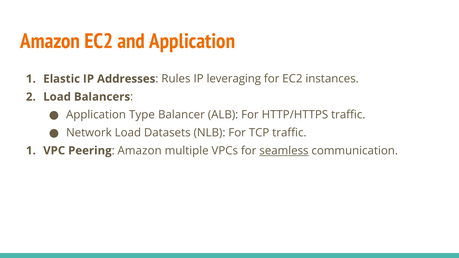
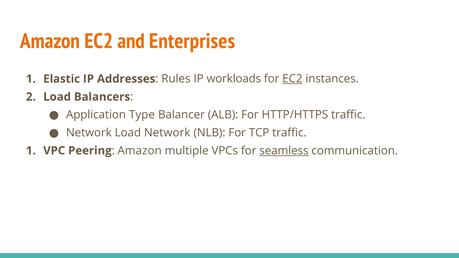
and Application: Application -> Enterprises
leveraging: leveraging -> workloads
EC2 at (292, 79) underline: none -> present
Load Datasets: Datasets -> Network
